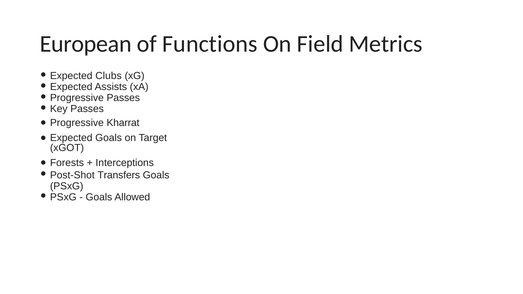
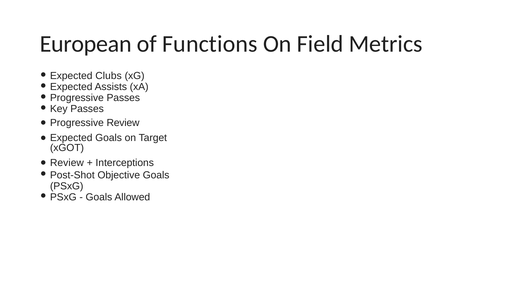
Progressive Kharrat: Kharrat -> Review
Forests at (67, 163): Forests -> Review
Transfers: Transfers -> Objective
